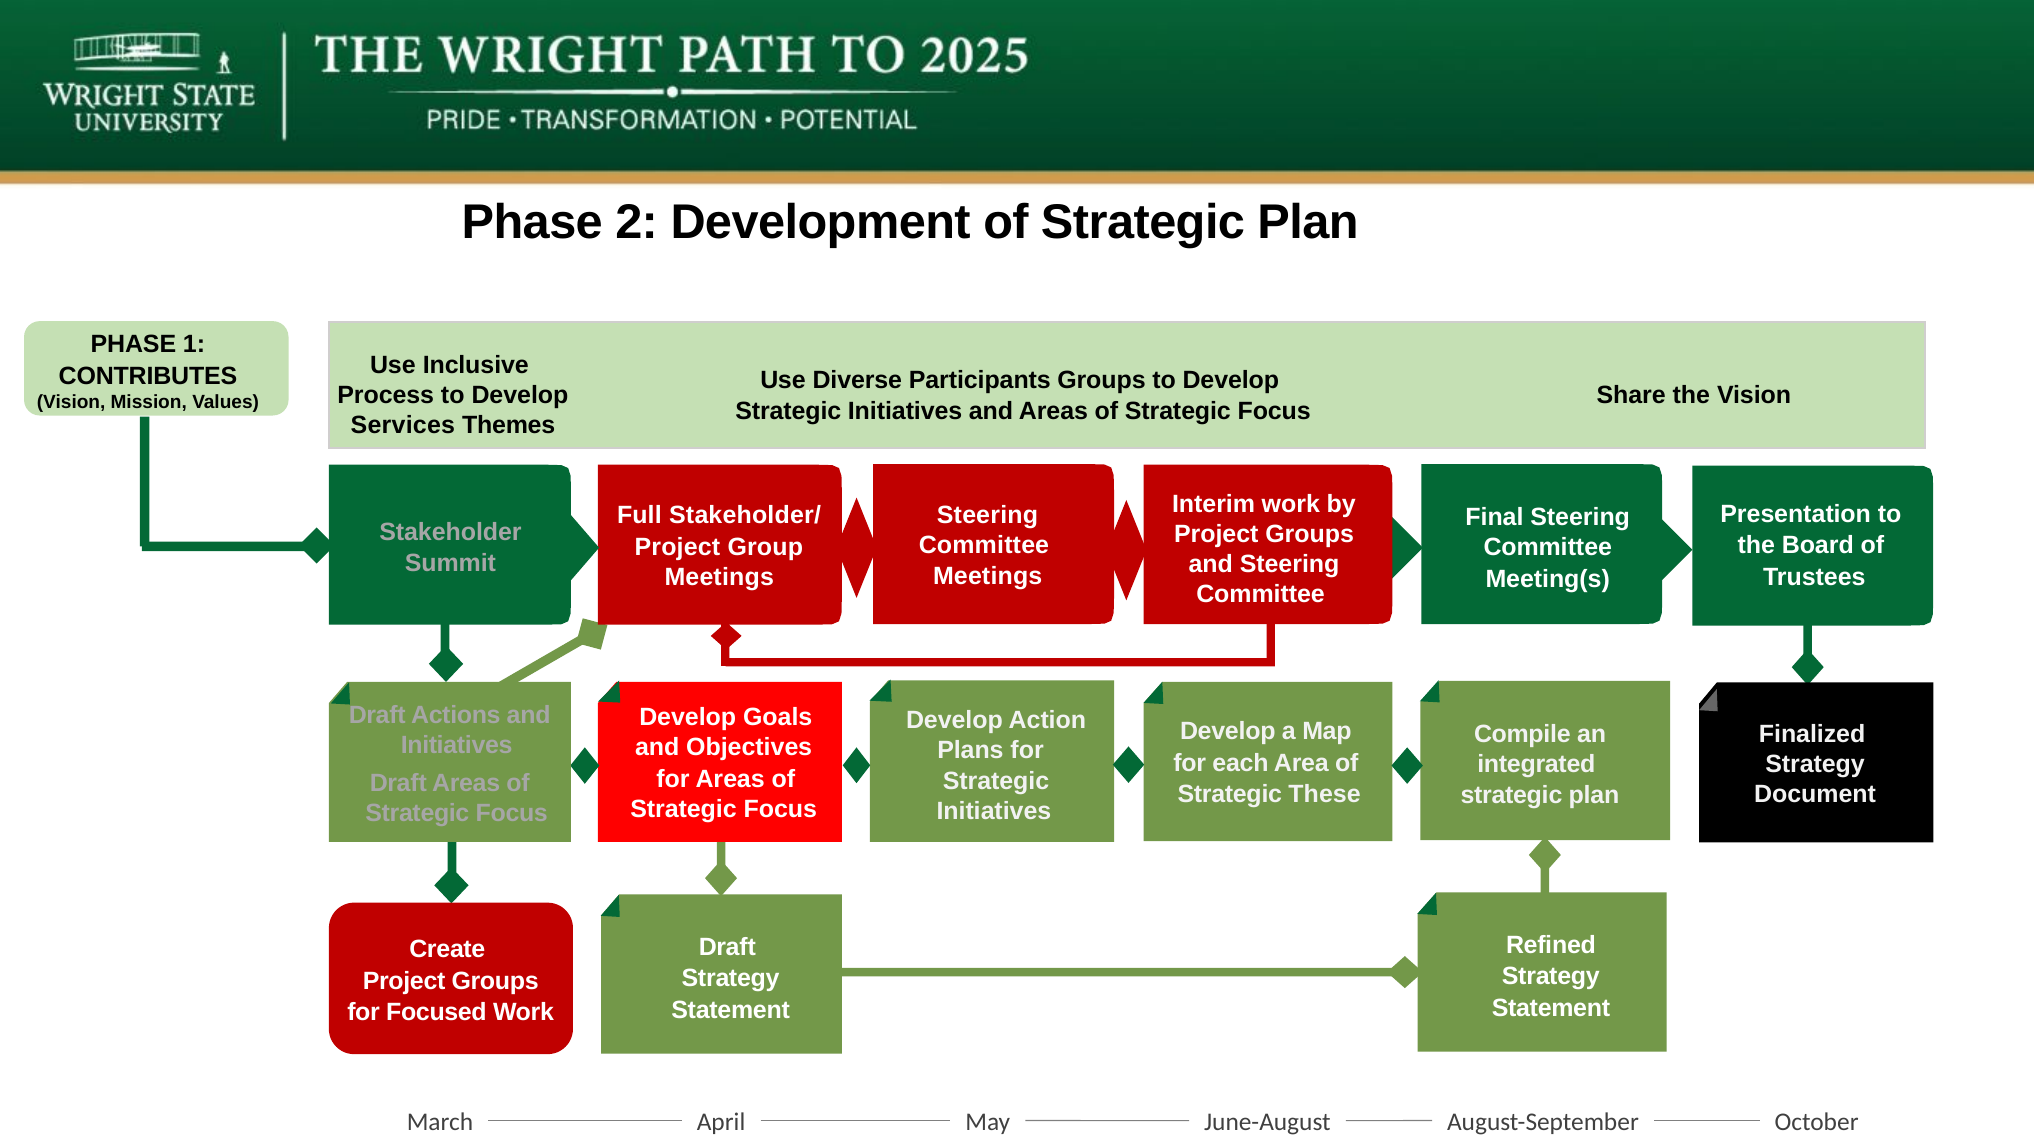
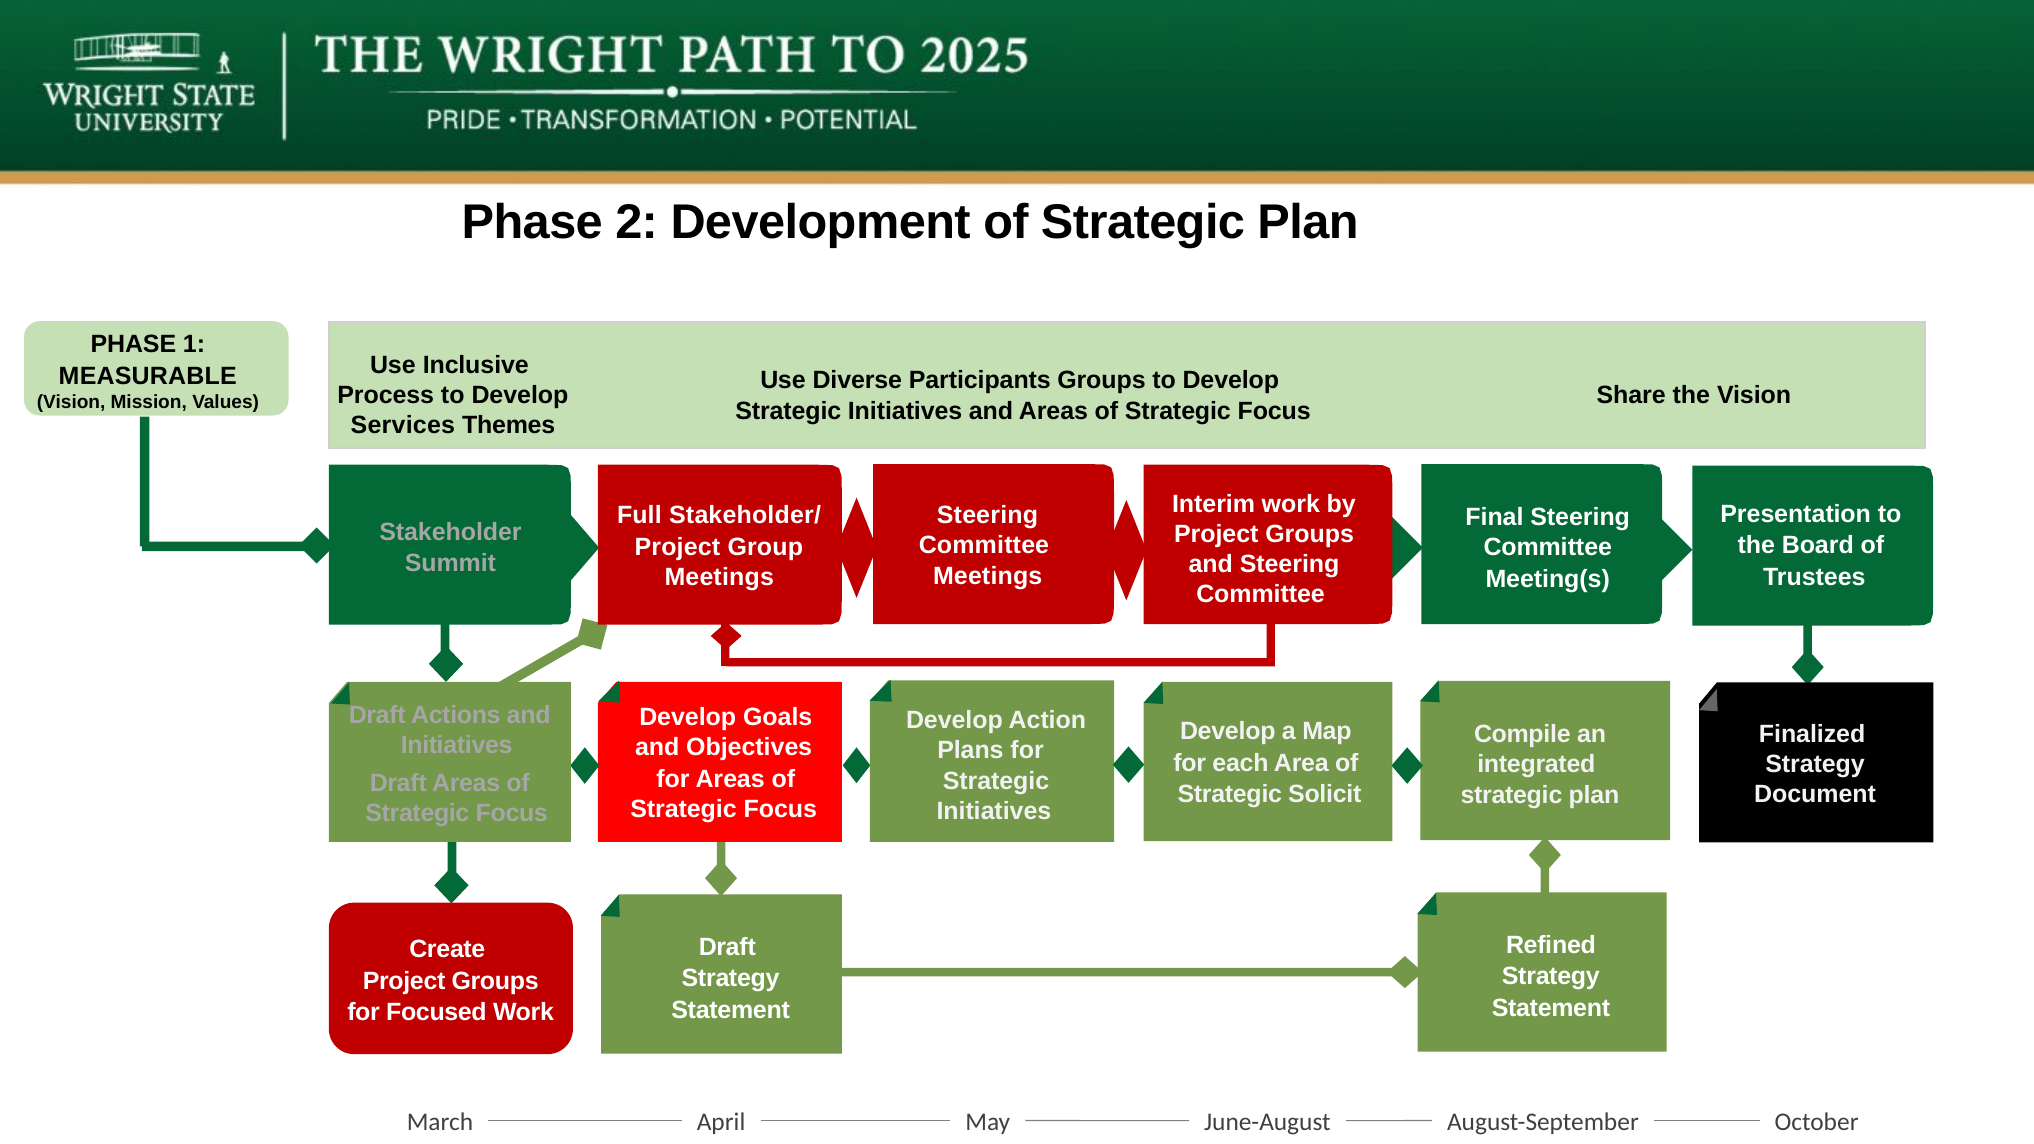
CONTRIBUTES: CONTRIBUTES -> MEASURABLE
These: These -> Solicit
